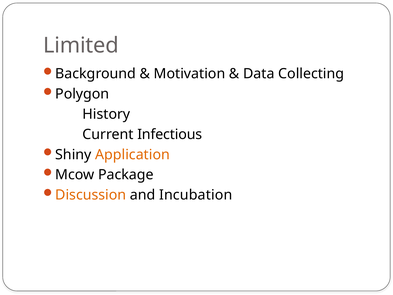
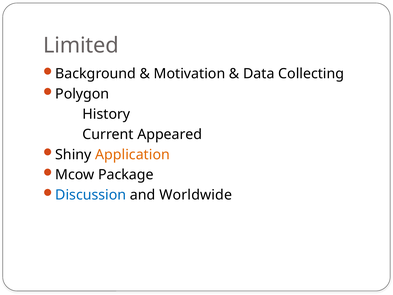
Infectious: Infectious -> Appeared
Discussion colour: orange -> blue
Incubation: Incubation -> Worldwide
